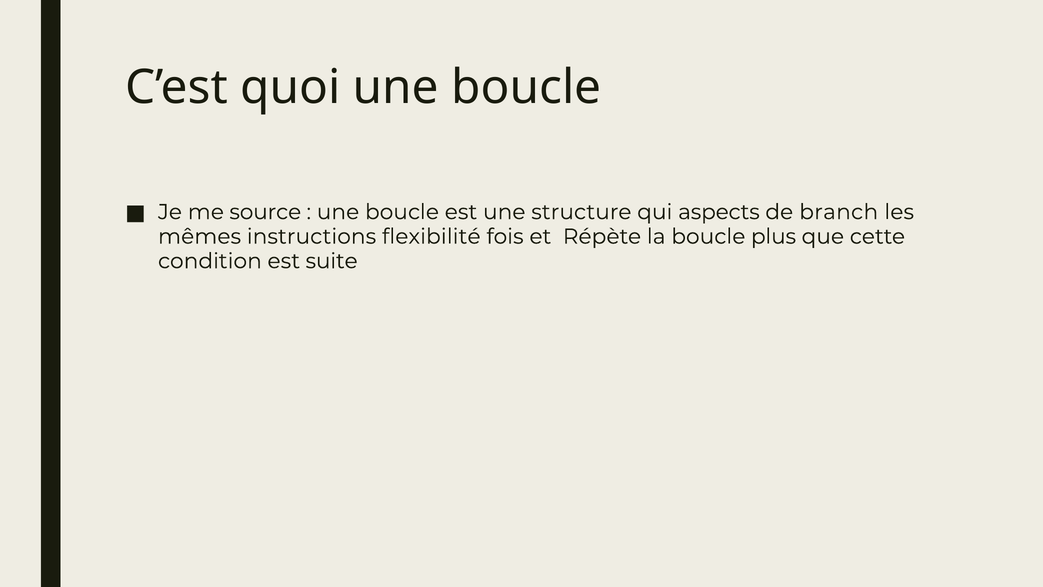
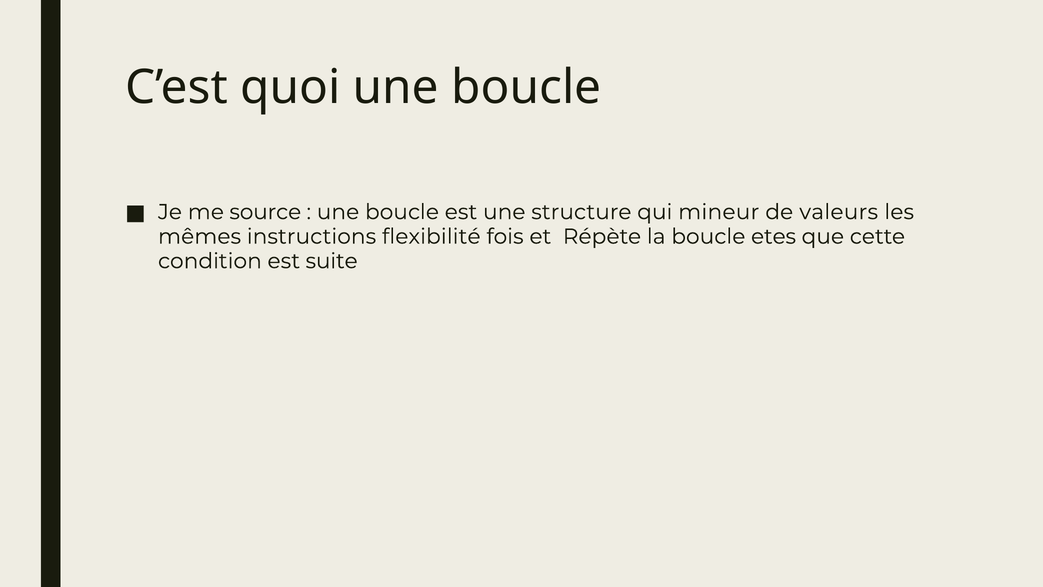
aspects: aspects -> mineur
branch: branch -> valeurs
plus: plus -> etes
